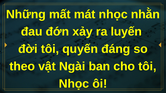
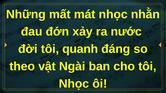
luyến: luyến -> nước
quyến: quyến -> quanh
